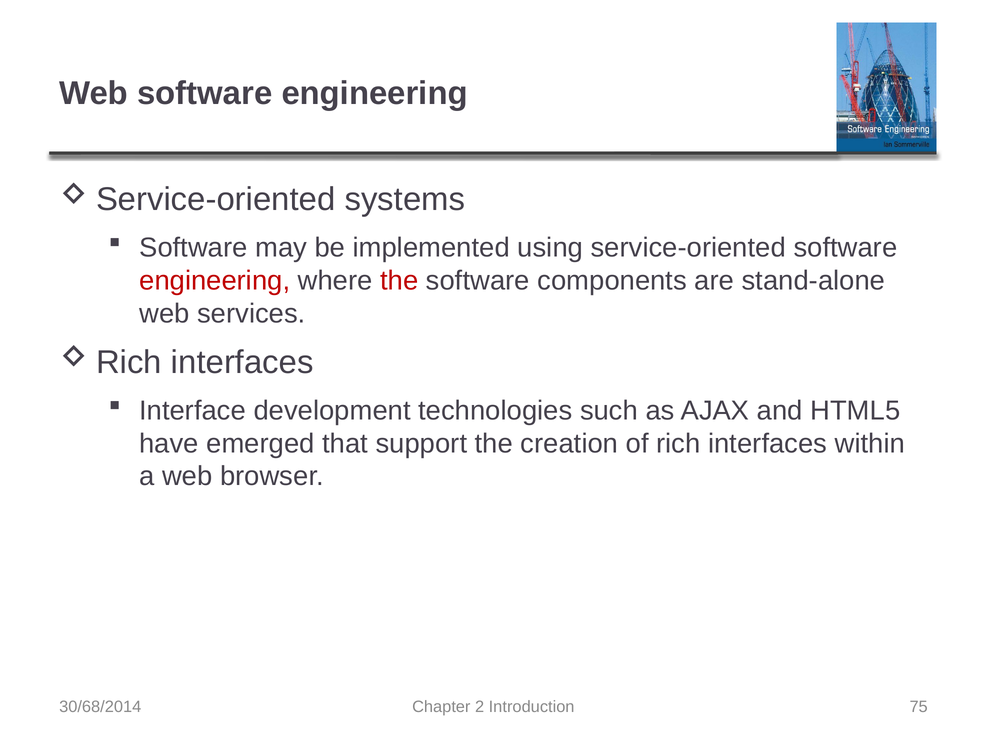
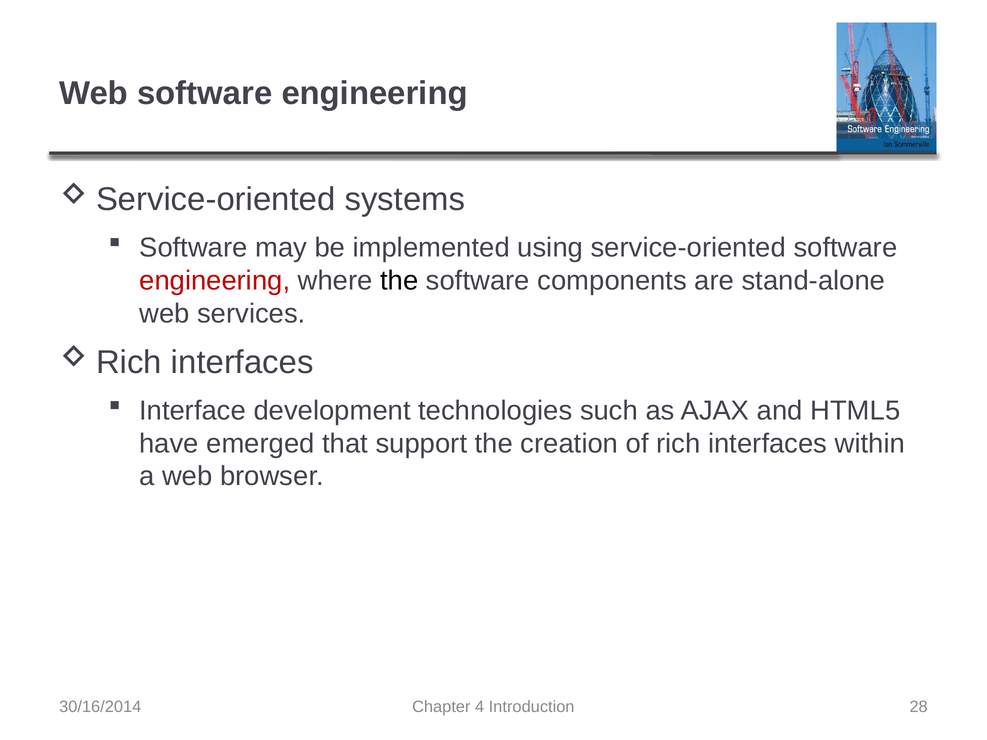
the at (399, 281) colour: red -> black
30/68/2014: 30/68/2014 -> 30/16/2014
2: 2 -> 4
75: 75 -> 28
